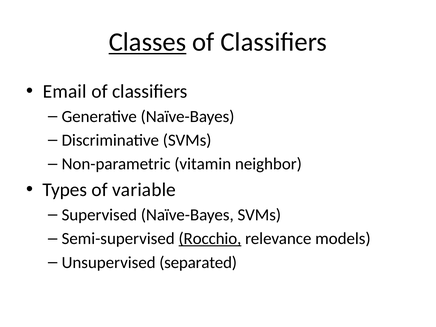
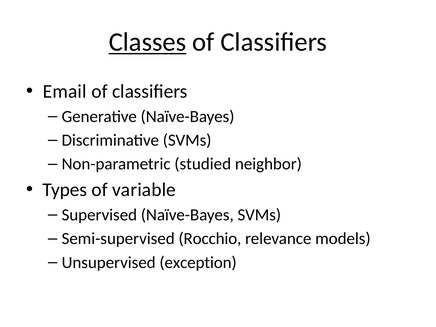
vitamin: vitamin -> studied
Rocchio underline: present -> none
separated: separated -> exception
